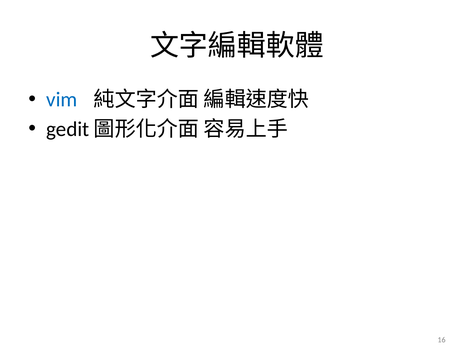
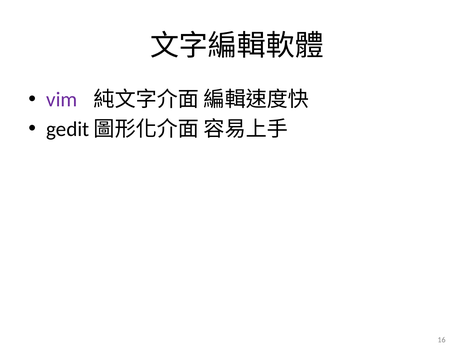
vim colour: blue -> purple
